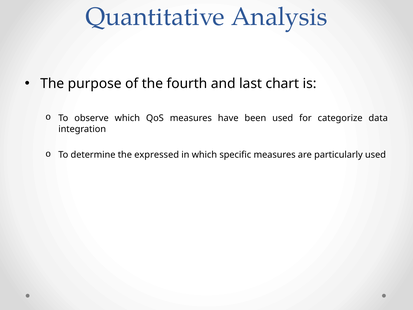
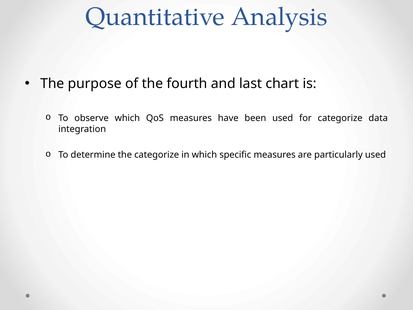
the expressed: expressed -> categorize
